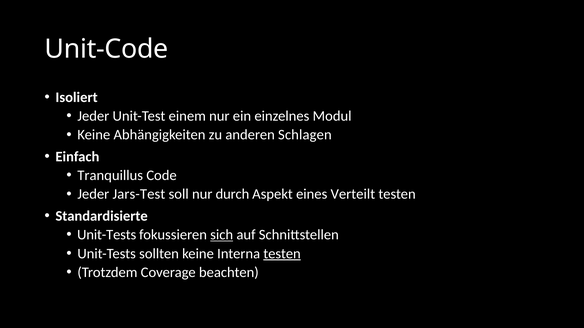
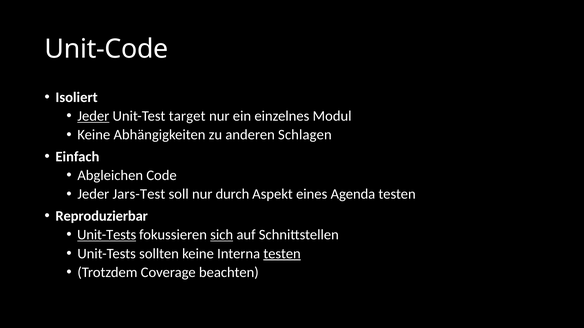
Jeder at (93, 116) underline: none -> present
einem: einem -> target
Tranquillus: Tranquillus -> Abgleichen
Verteilt: Verteilt -> Agenda
Standardisierte: Standardisierte -> Reproduzierbar
Unit-Tests at (107, 235) underline: none -> present
